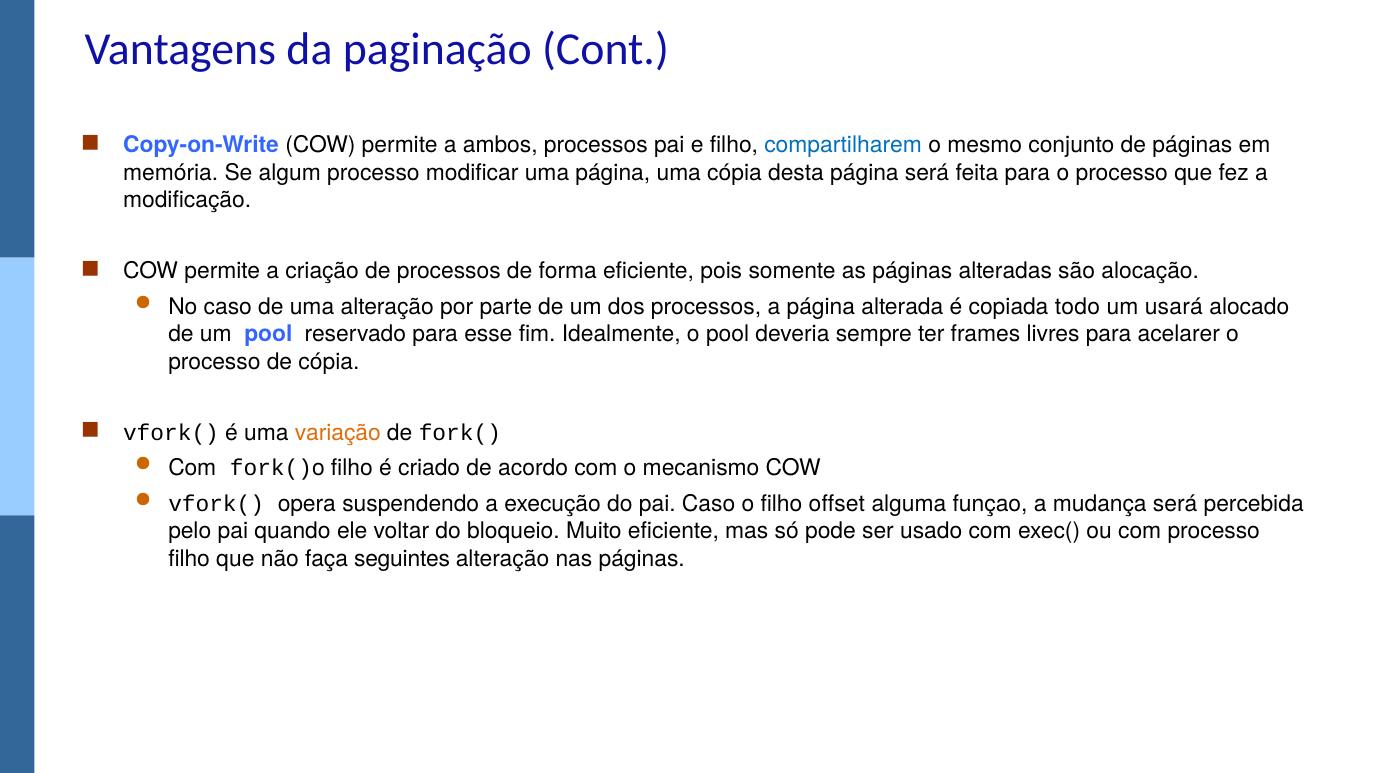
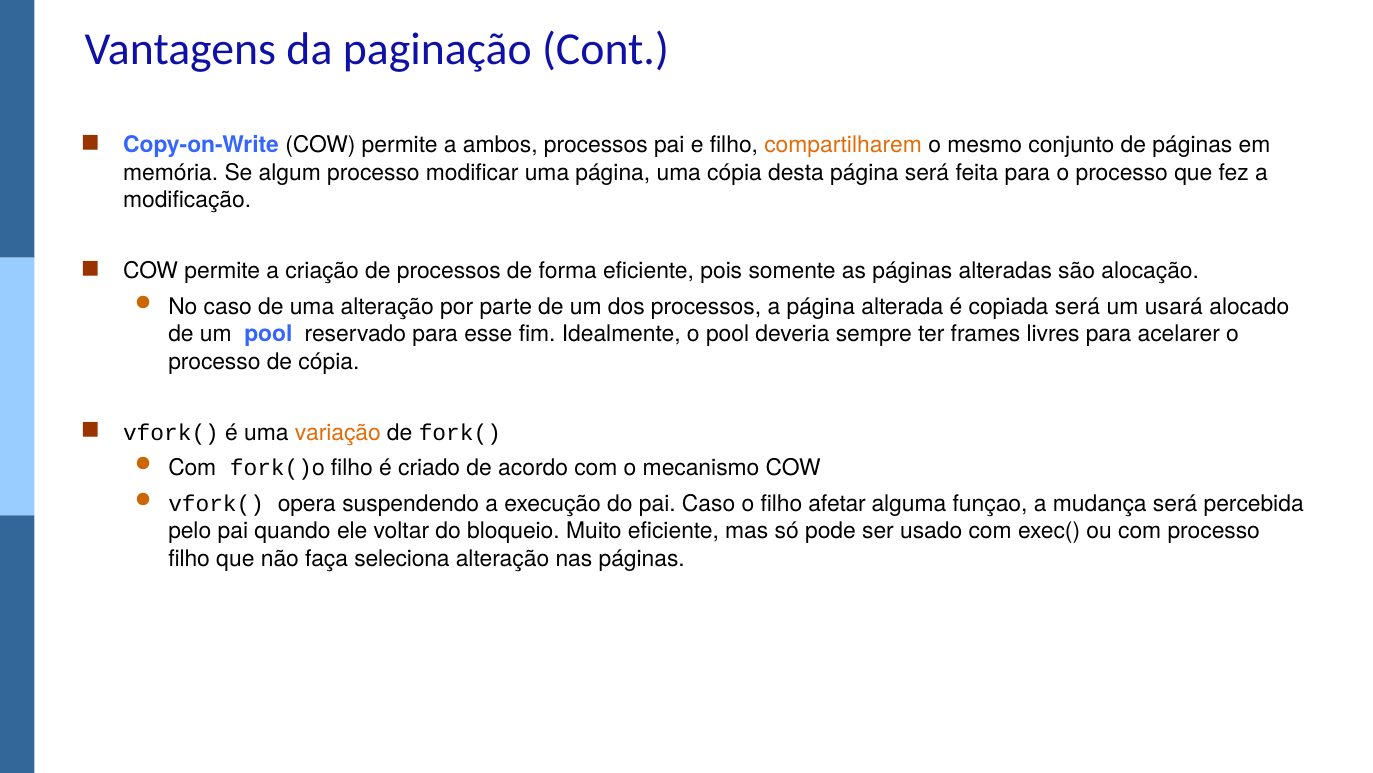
compartilharem colour: blue -> orange
copiada todo: todo -> será
offset: offset -> afetar
seguintes: seguintes -> seleciona
